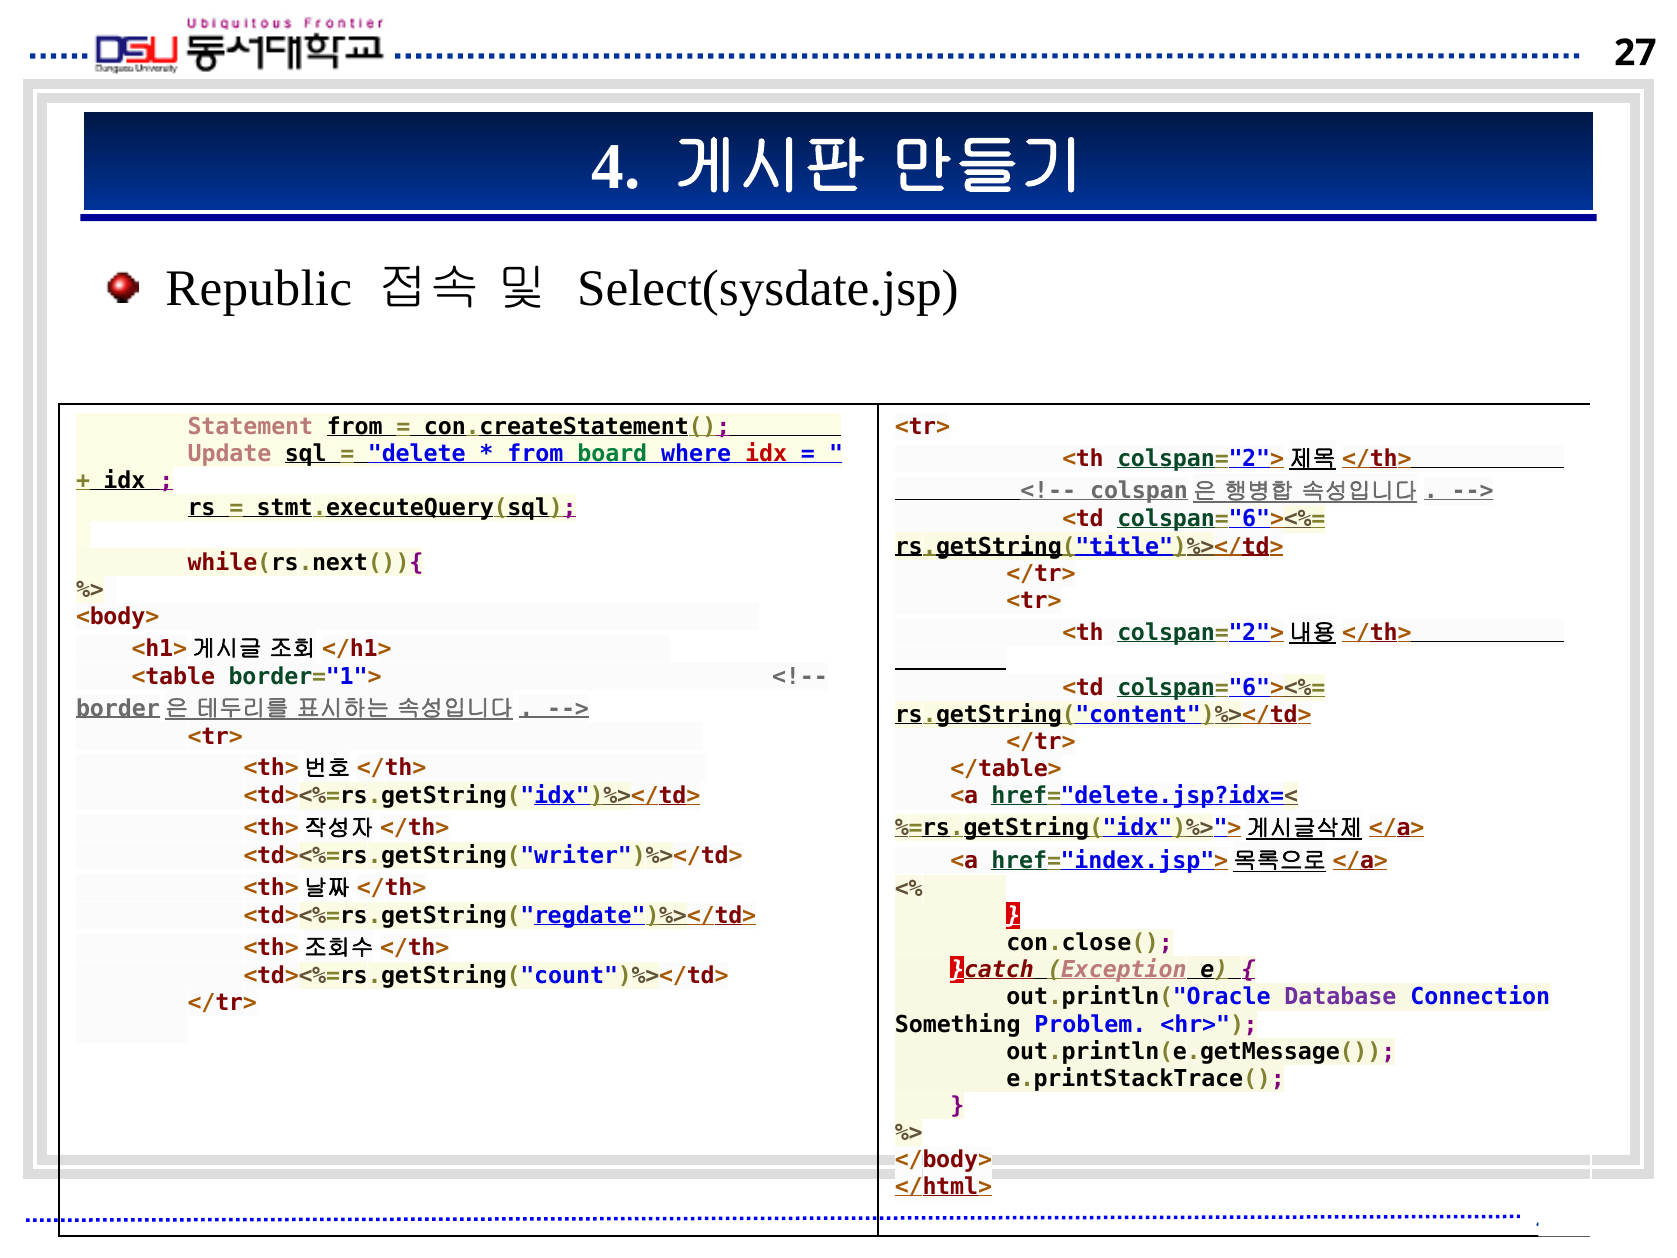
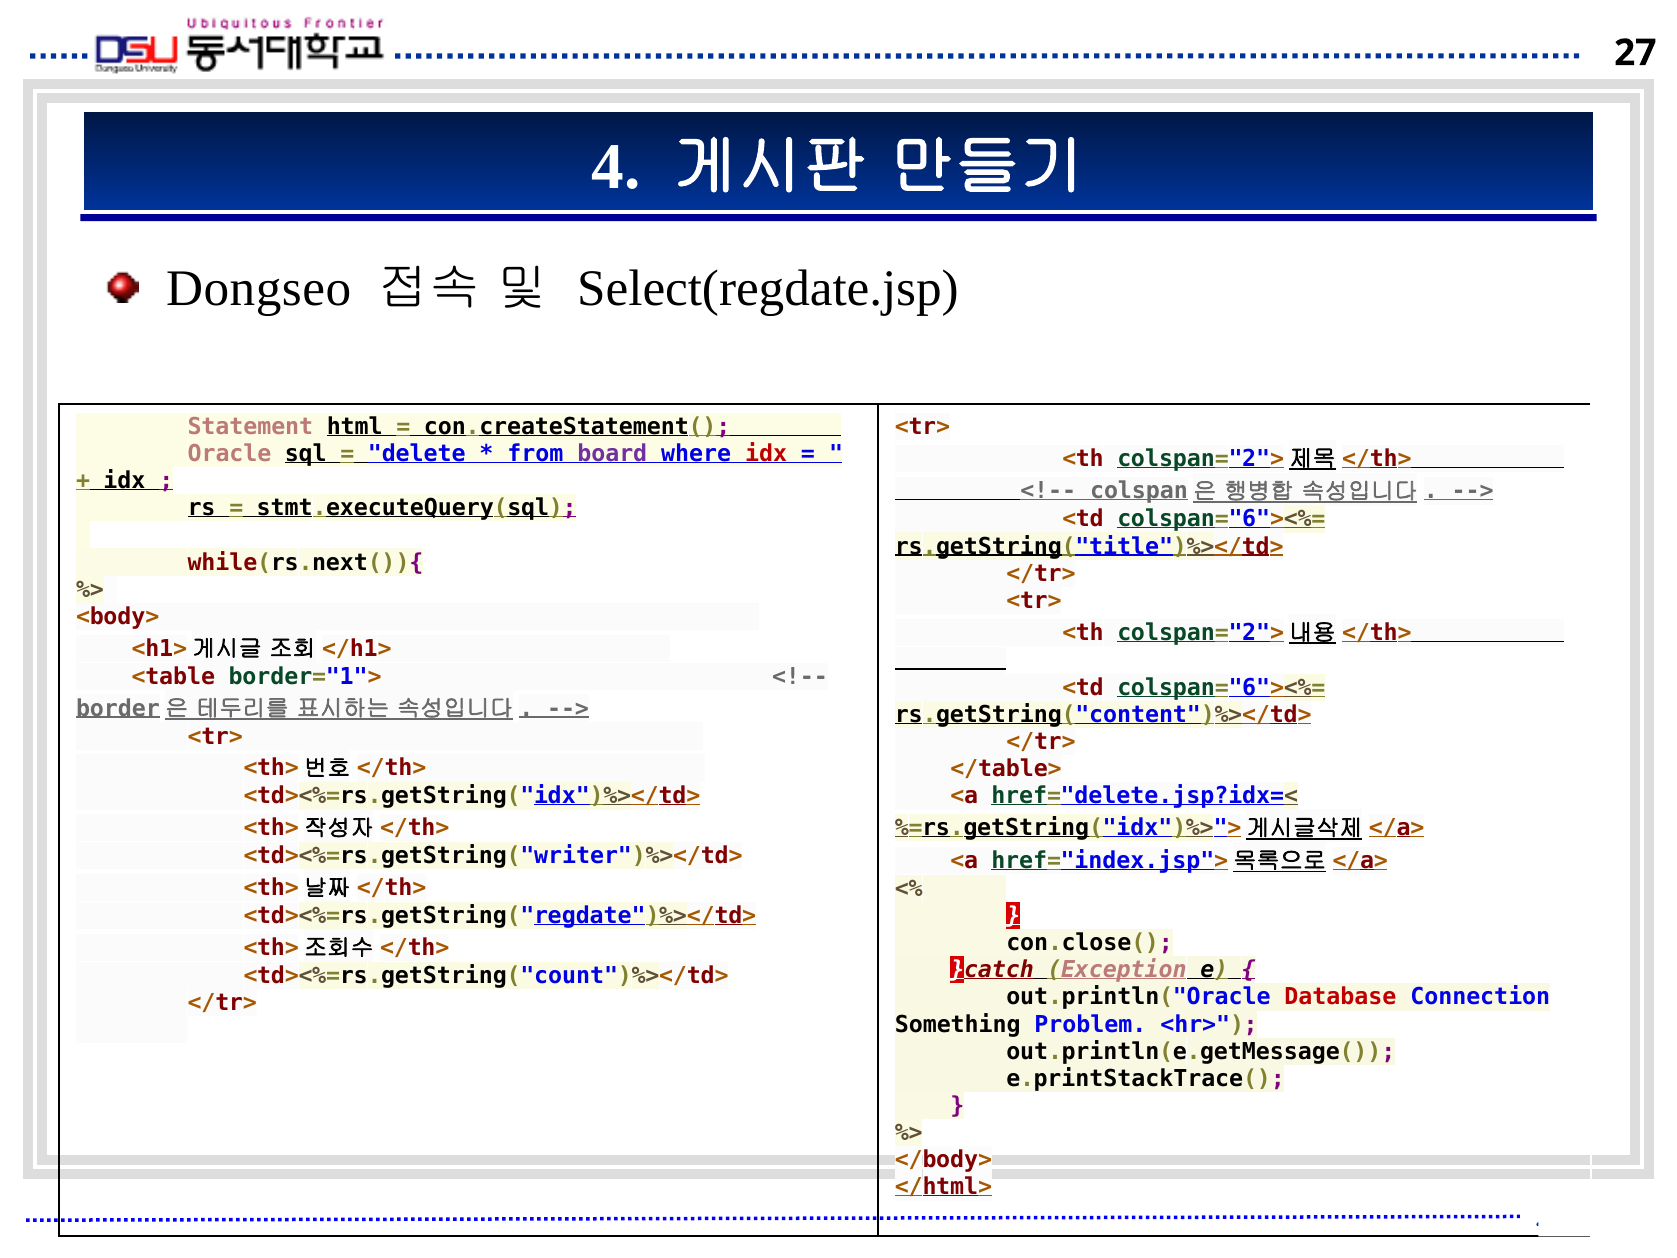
Republic: Republic -> Dongseo
Select(sysdate.jsp: Select(sysdate.jsp -> Select(regdate.jsp
Statement from: from -> html
Update: Update -> Oracle
board colour: green -> purple
Database colour: purple -> red
